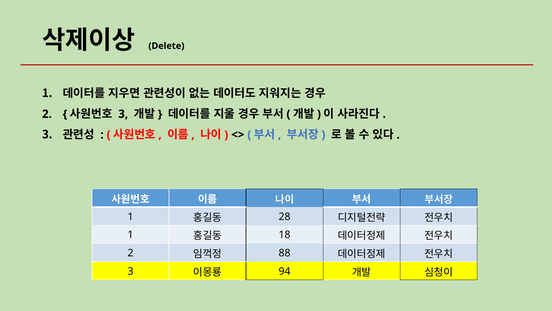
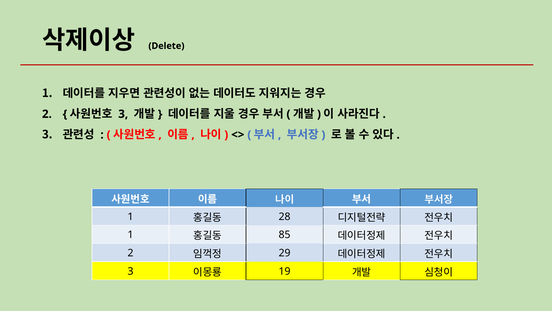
18: 18 -> 85
88: 88 -> 29
94: 94 -> 19
